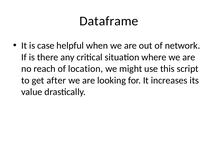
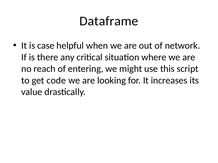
location: location -> entering
after: after -> code
